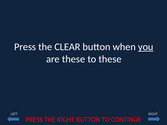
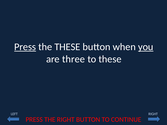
Press at (25, 47) underline: none -> present
the CLEAR: CLEAR -> THESE
are these: these -> three
